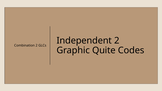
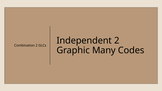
Quite: Quite -> Many
